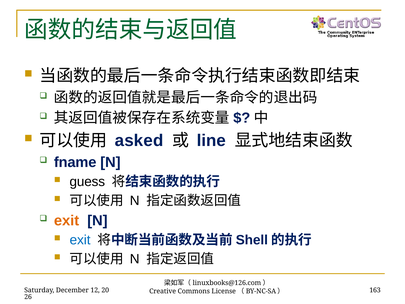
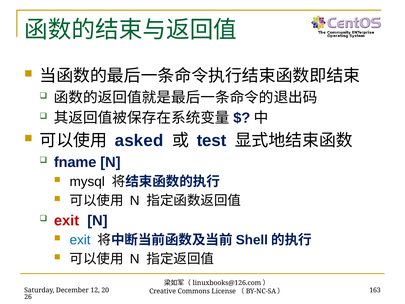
line: line -> test
guess: guess -> mysql
exit at (67, 220) colour: orange -> red
